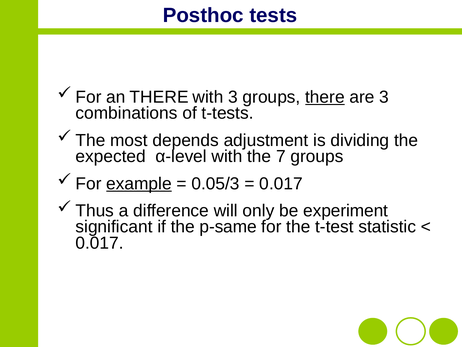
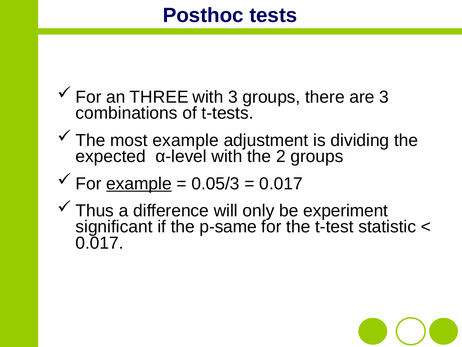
an THERE: THERE -> THREE
there at (325, 97) underline: present -> none
most depends: depends -> example
7: 7 -> 2
